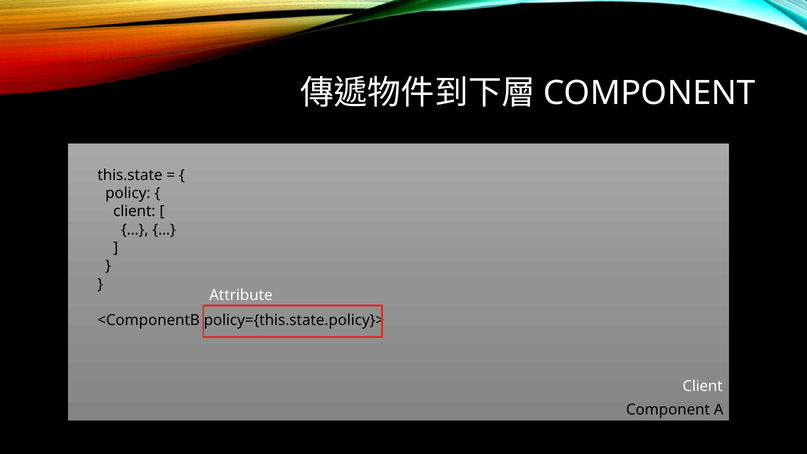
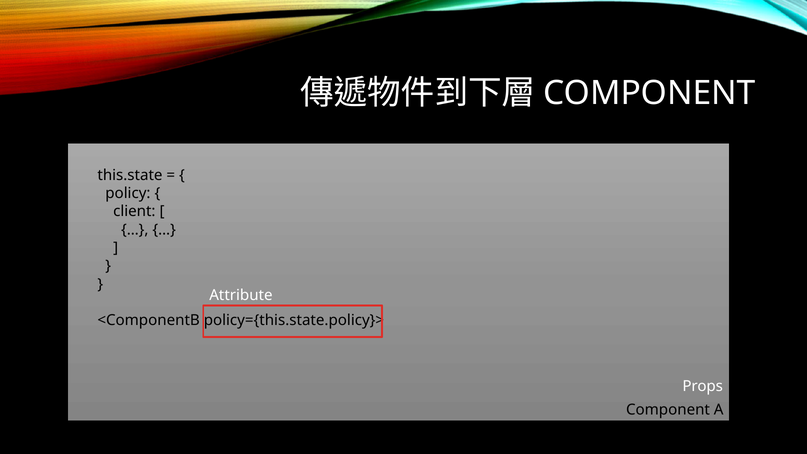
Client at (703, 386): Client -> Props
